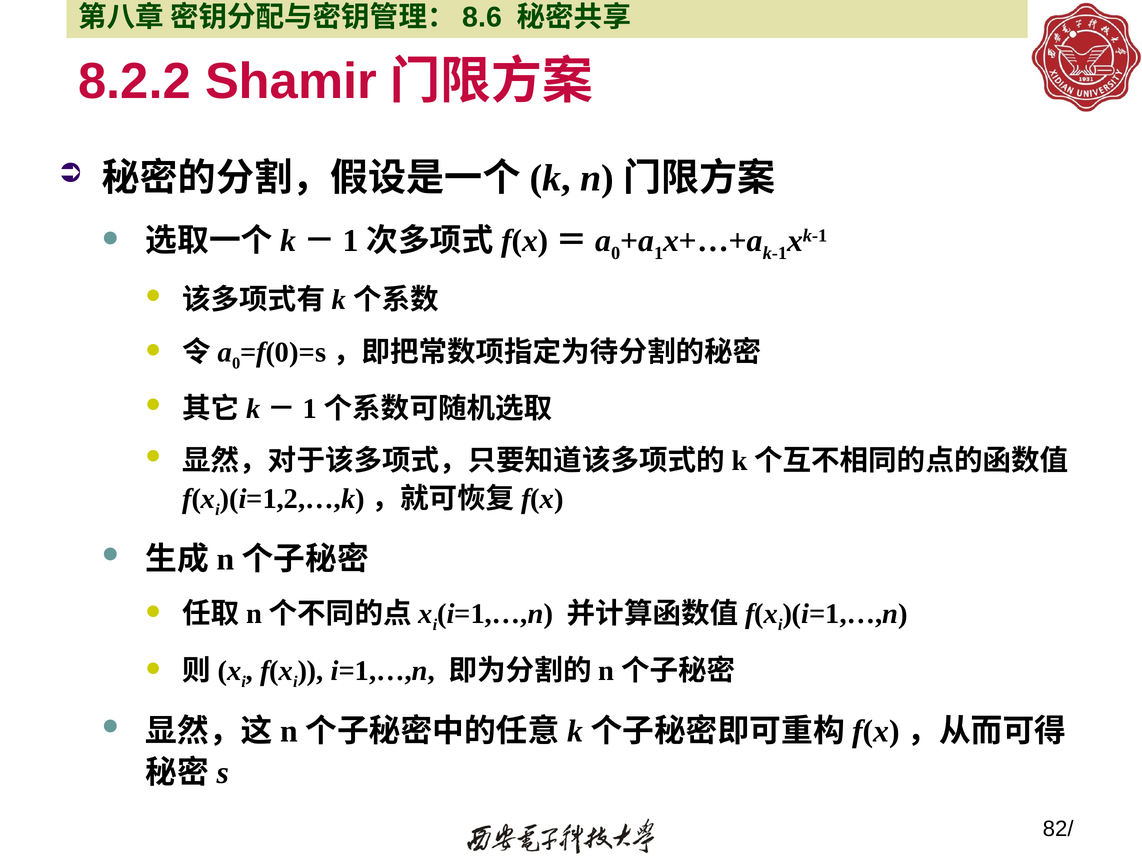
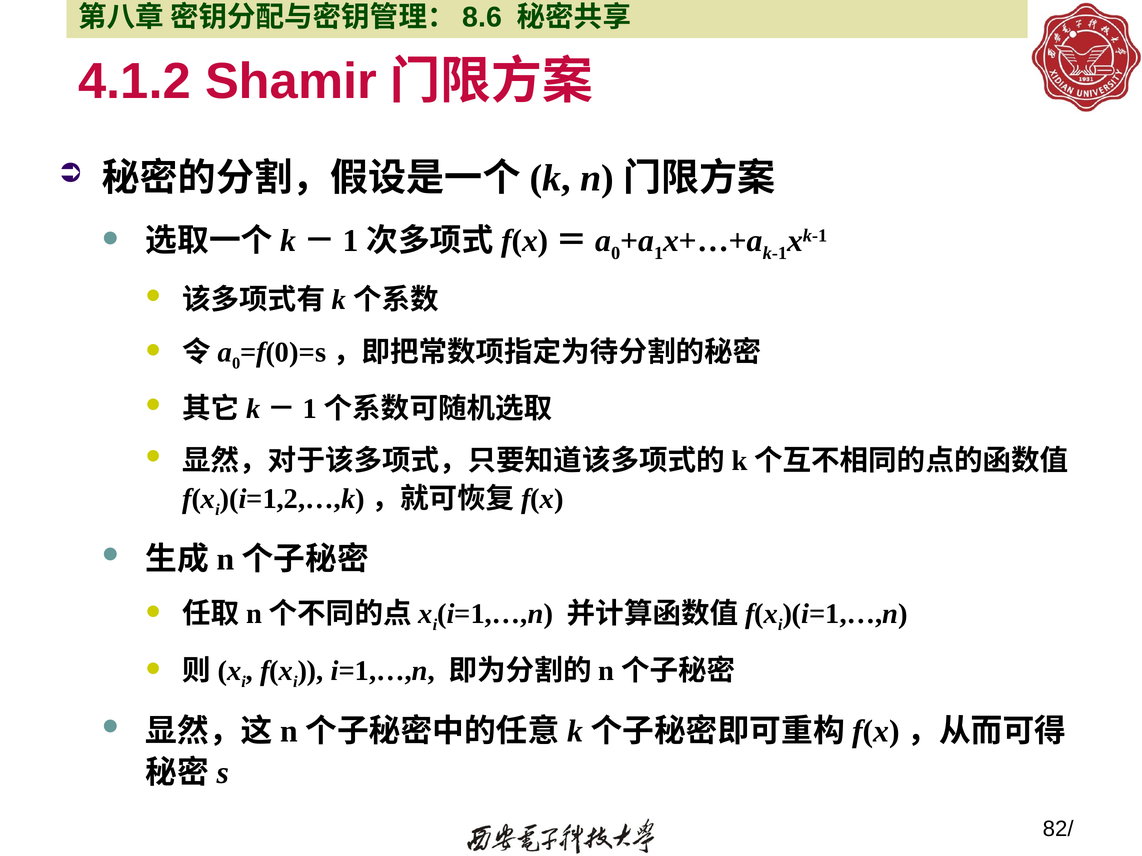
8.2.2: 8.2.2 -> 4.1.2
